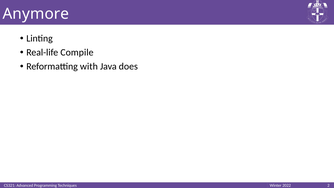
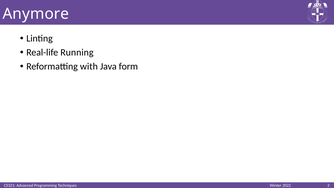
Compile: Compile -> Running
does: does -> form
